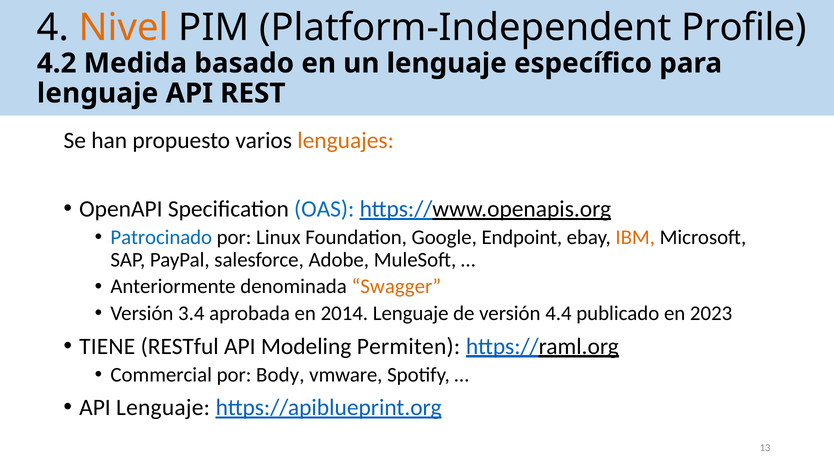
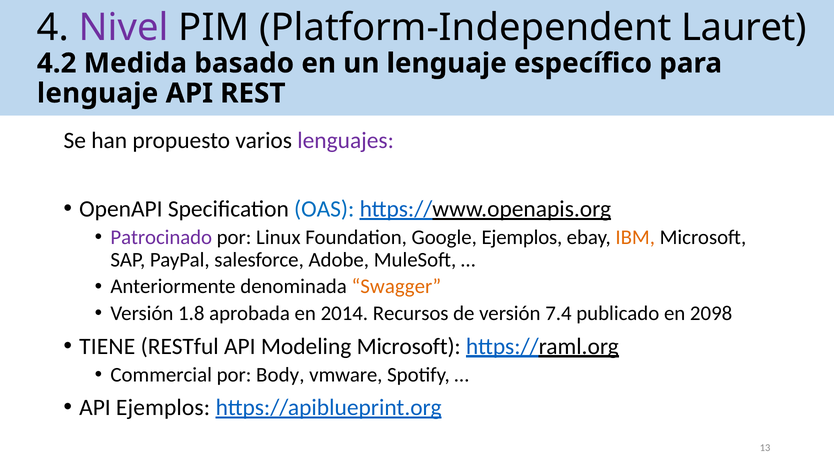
Nivel colour: orange -> purple
Profile: Profile -> Lauret
lenguajes colour: orange -> purple
Patrocinado colour: blue -> purple
Google Endpoint: Endpoint -> Ejemplos
3.4: 3.4 -> 1.8
2014 Lenguaje: Lenguaje -> Recursos
4.4: 4.4 -> 7.4
2023: 2023 -> 2098
Modeling Permiten: Permiten -> Microsoft
API Lenguaje: Lenguaje -> Ejemplos
